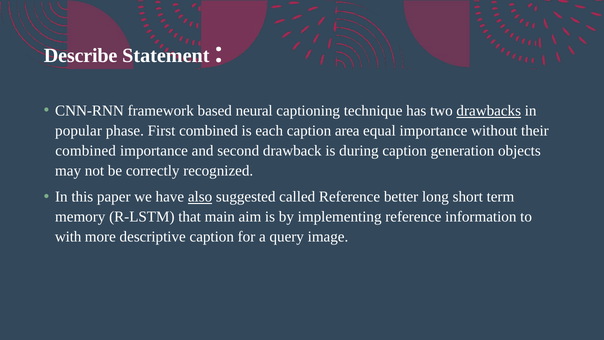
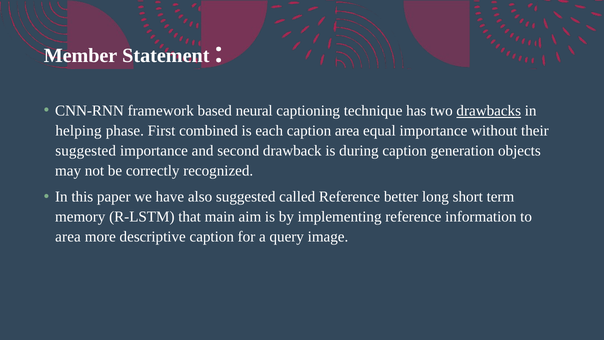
Describe: Describe -> Member
popular: popular -> helping
combined at (86, 151): combined -> suggested
also underline: present -> none
with at (68, 237): with -> area
